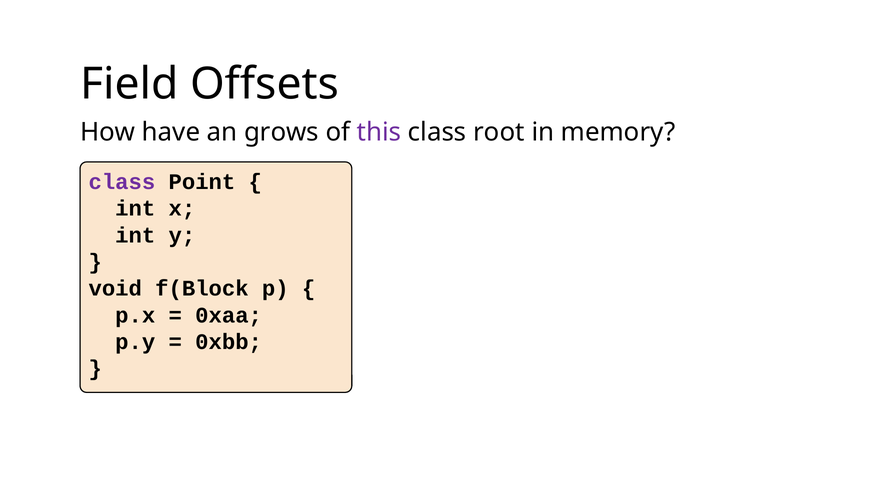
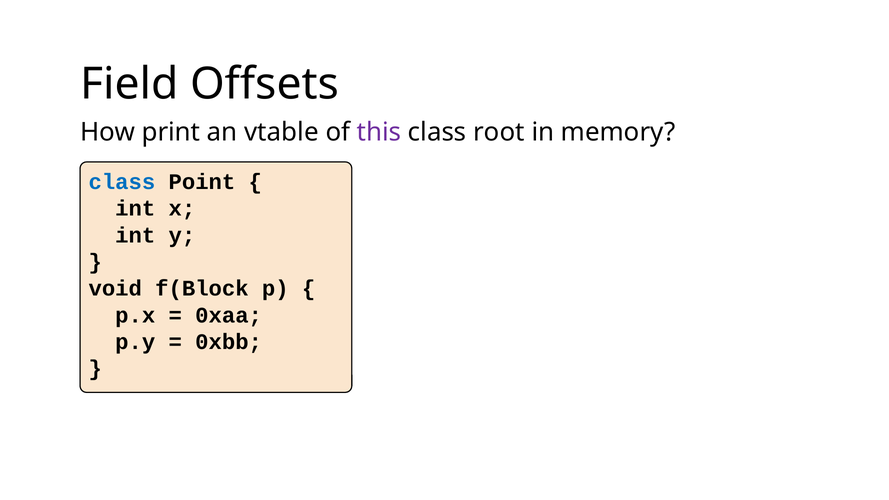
have: have -> print
grows: grows -> vtable
class at (122, 182) colour: purple -> blue
